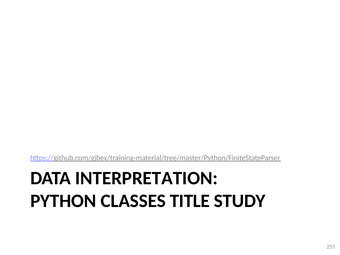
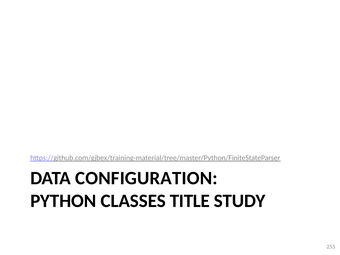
INTERPRETATION: INTERPRETATION -> CONFIGURATION
